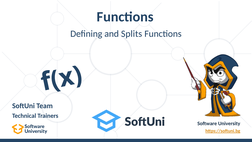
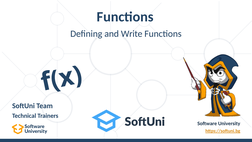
Splits: Splits -> Write
